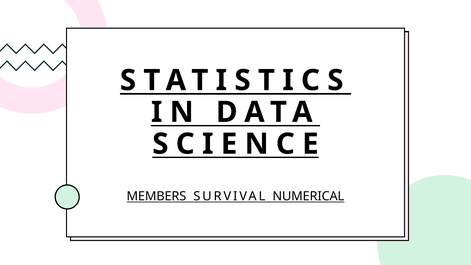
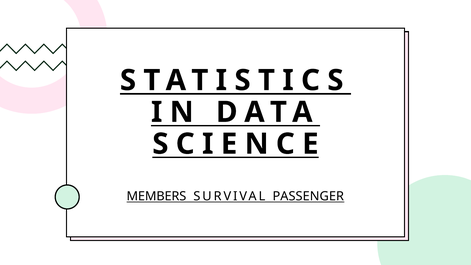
NUMERICAL: NUMERICAL -> PASSENGER
